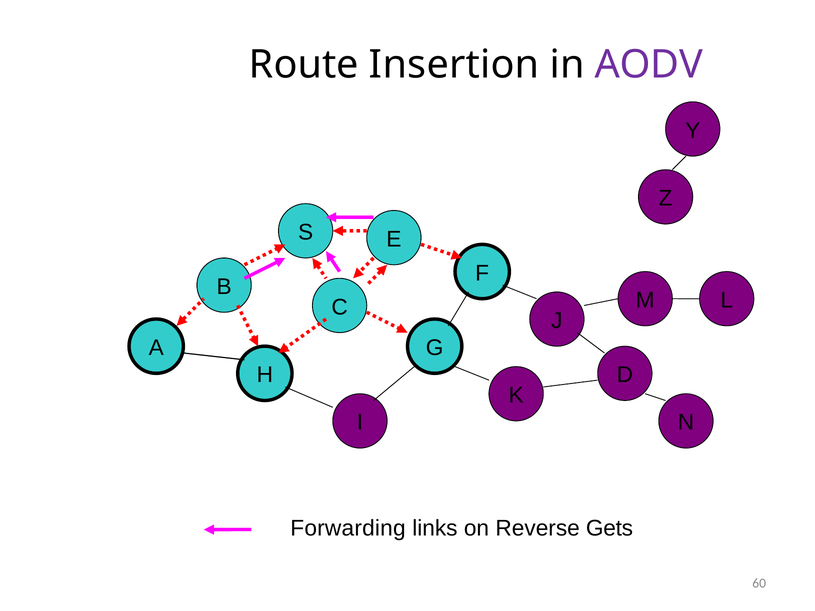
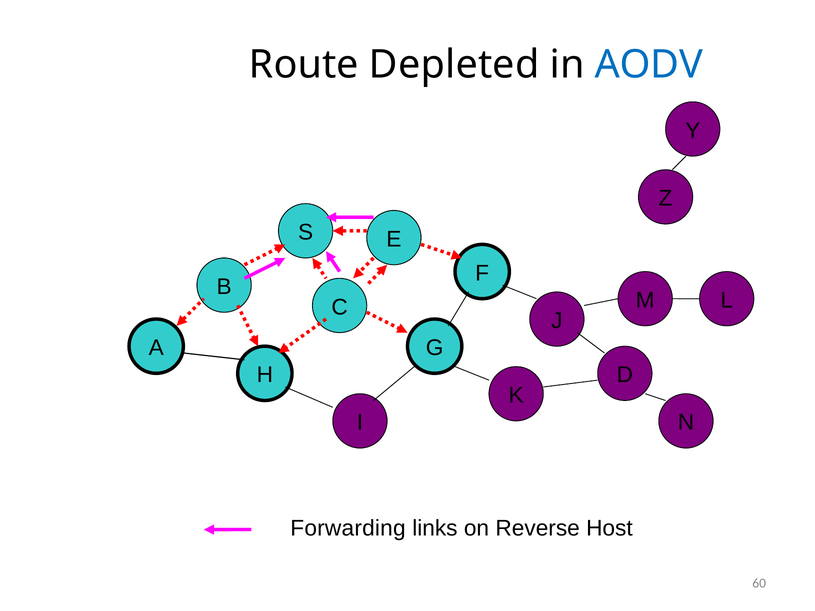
Insertion: Insertion -> Depleted
AODV colour: purple -> blue
Gets: Gets -> Host
